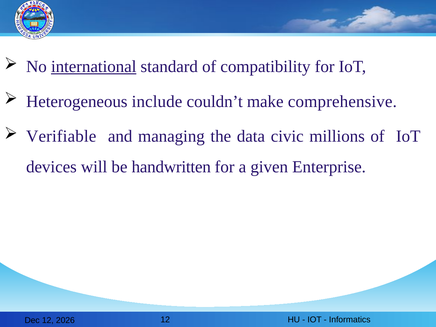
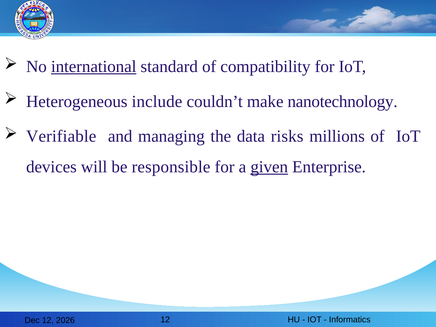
comprehensive: comprehensive -> nanotechnology
civic: civic -> risks
handwritten: handwritten -> responsible
given underline: none -> present
